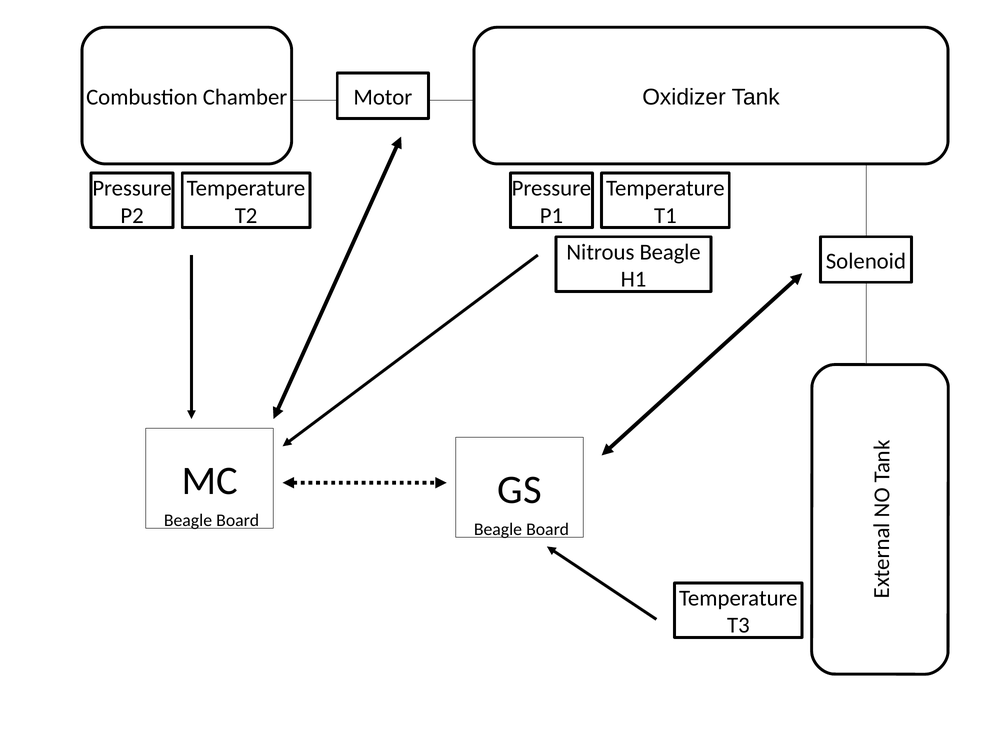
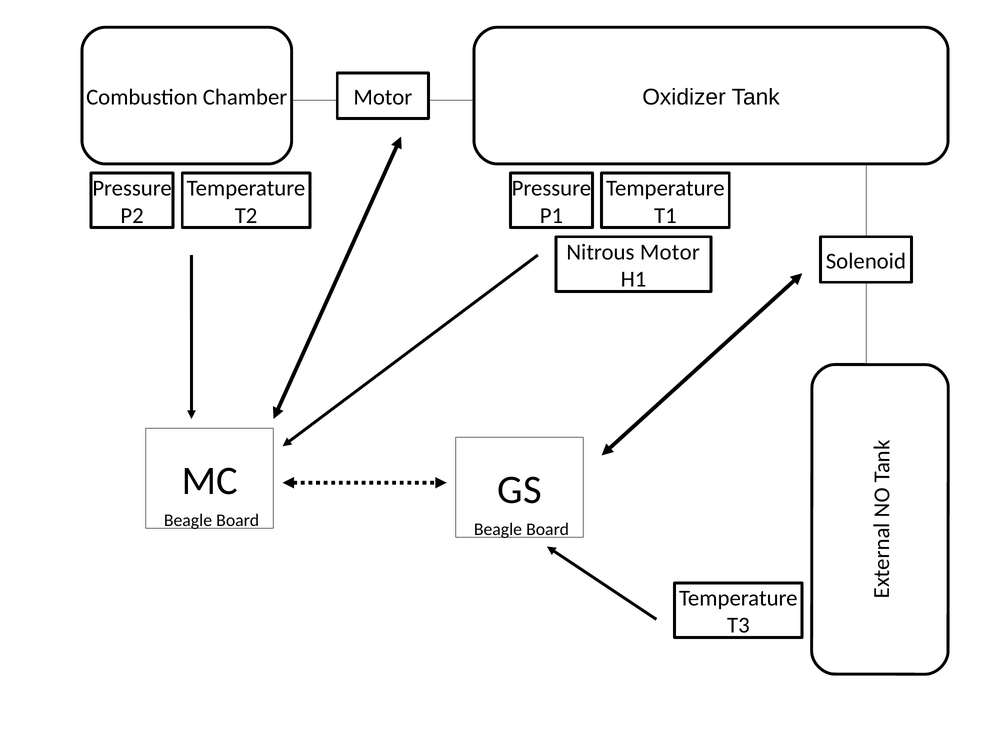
Nitrous Beagle: Beagle -> Motor
